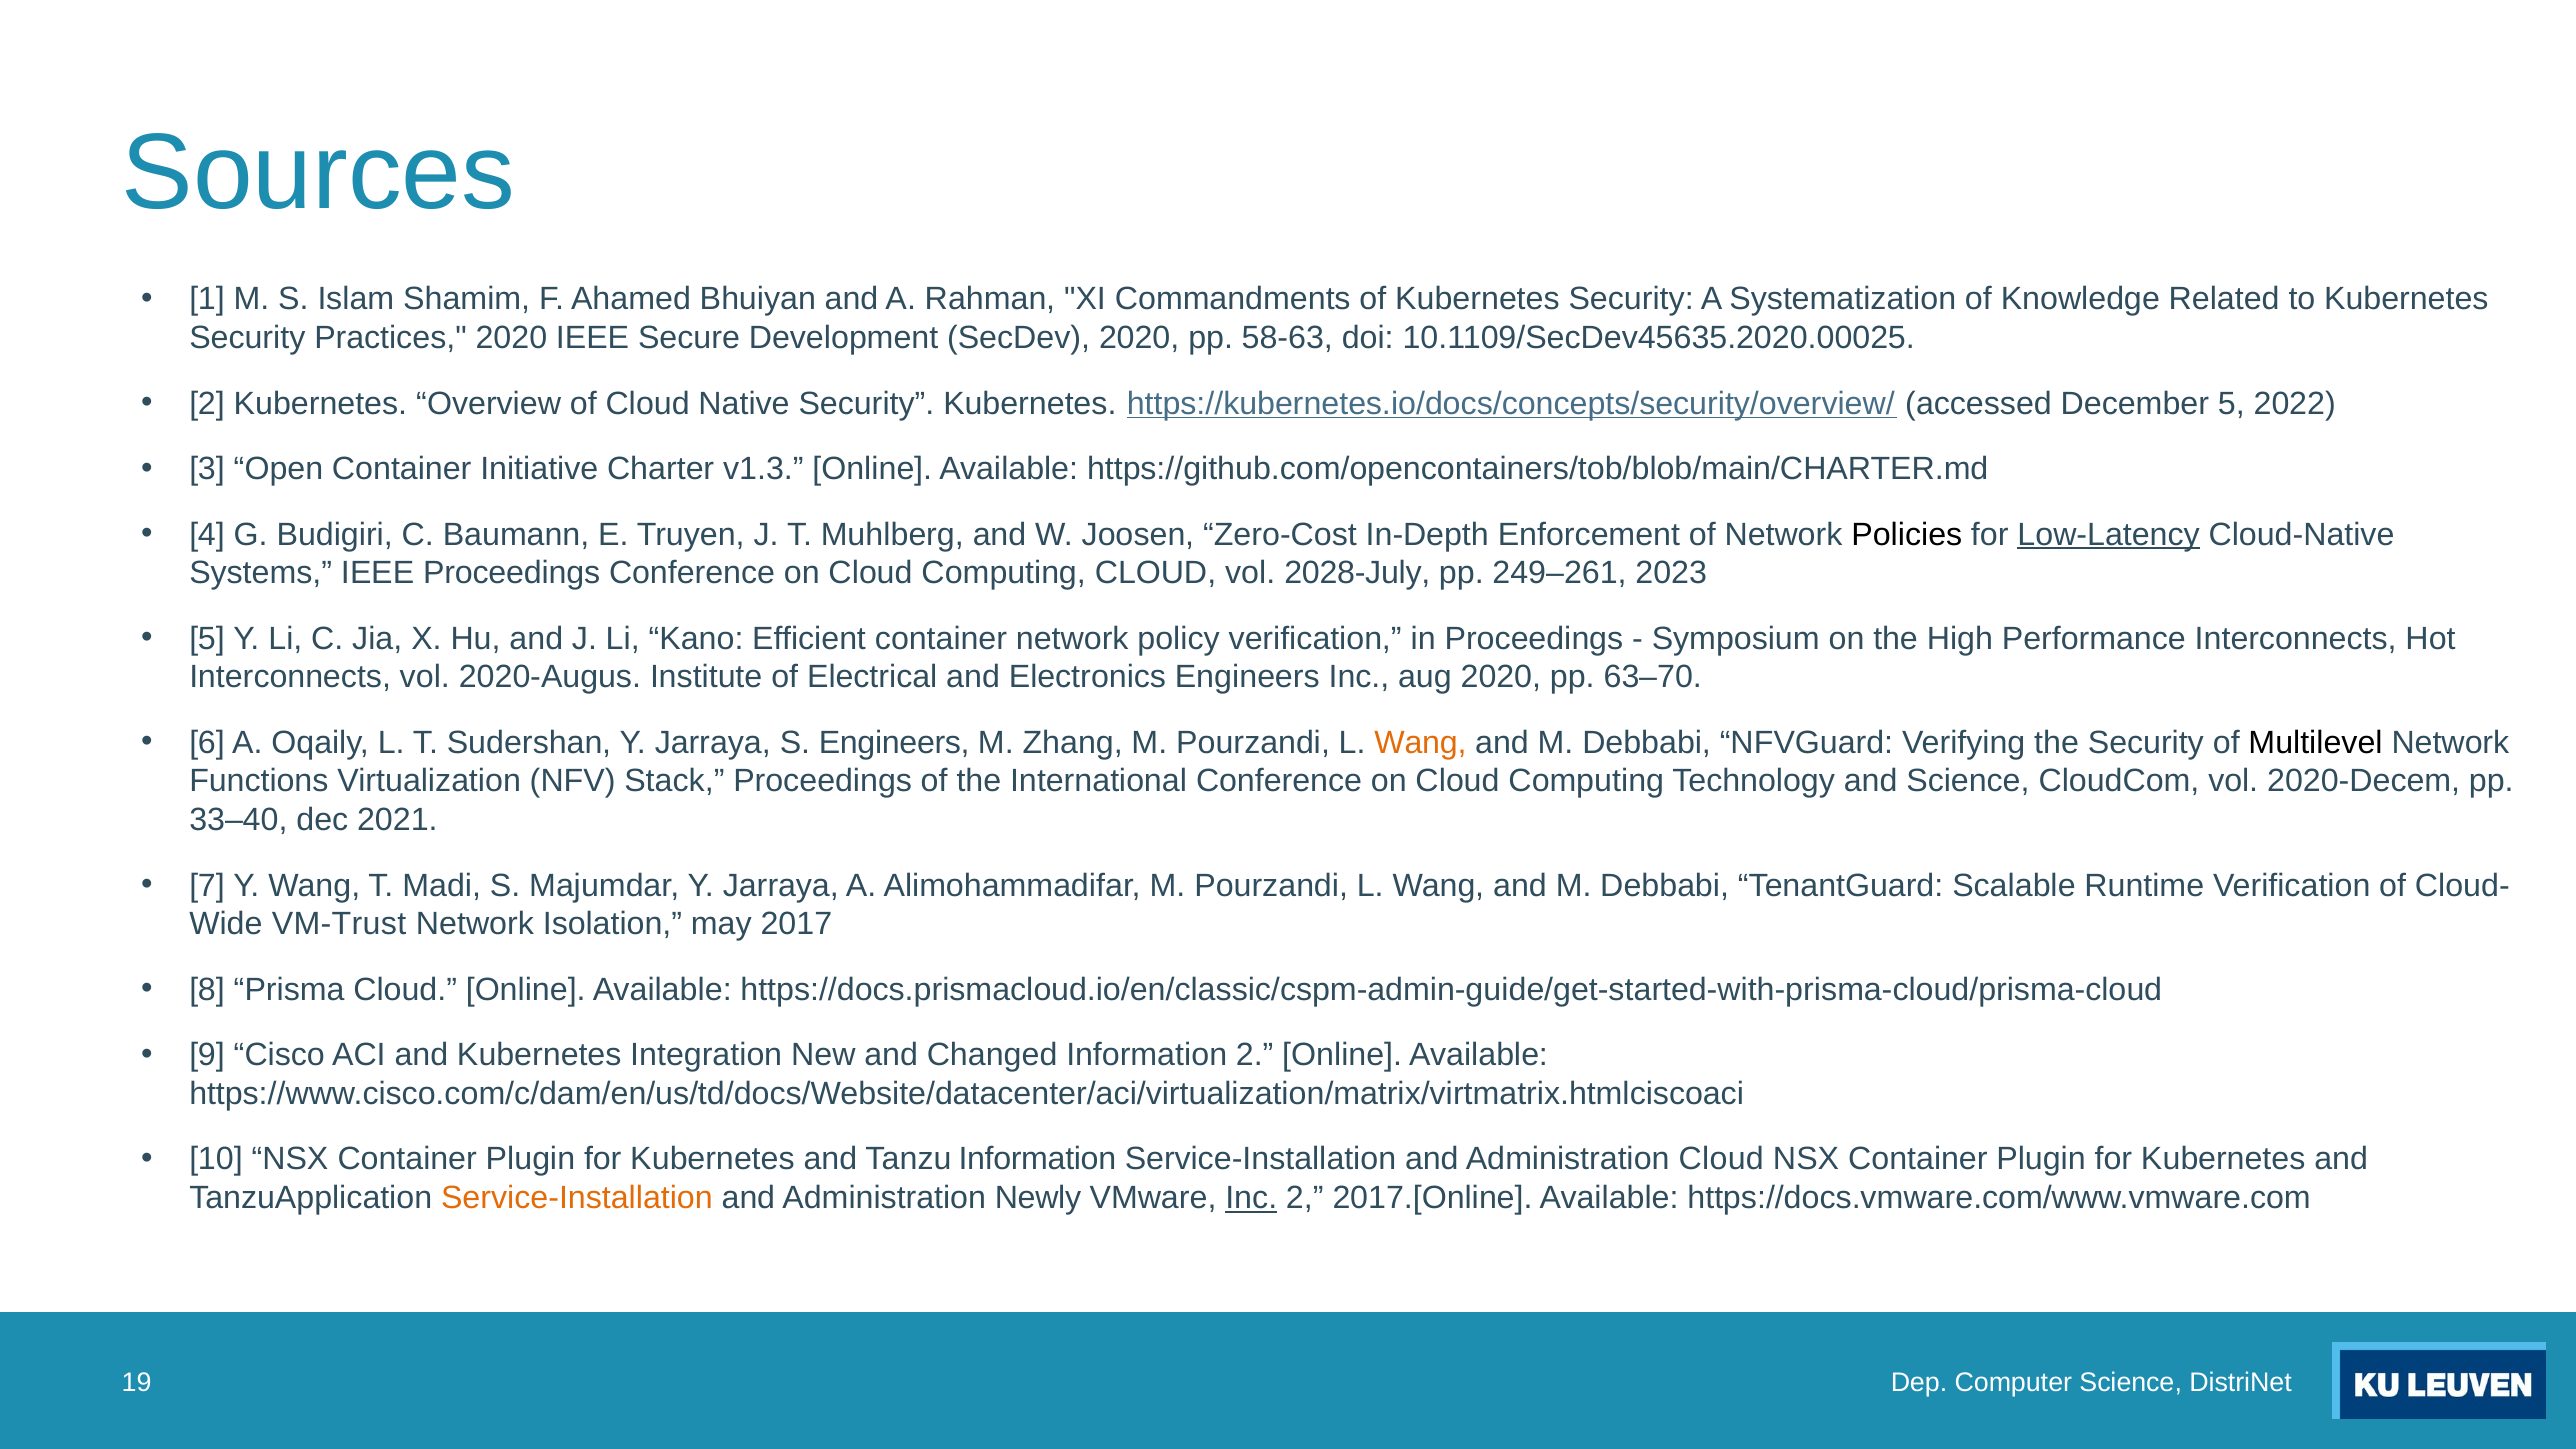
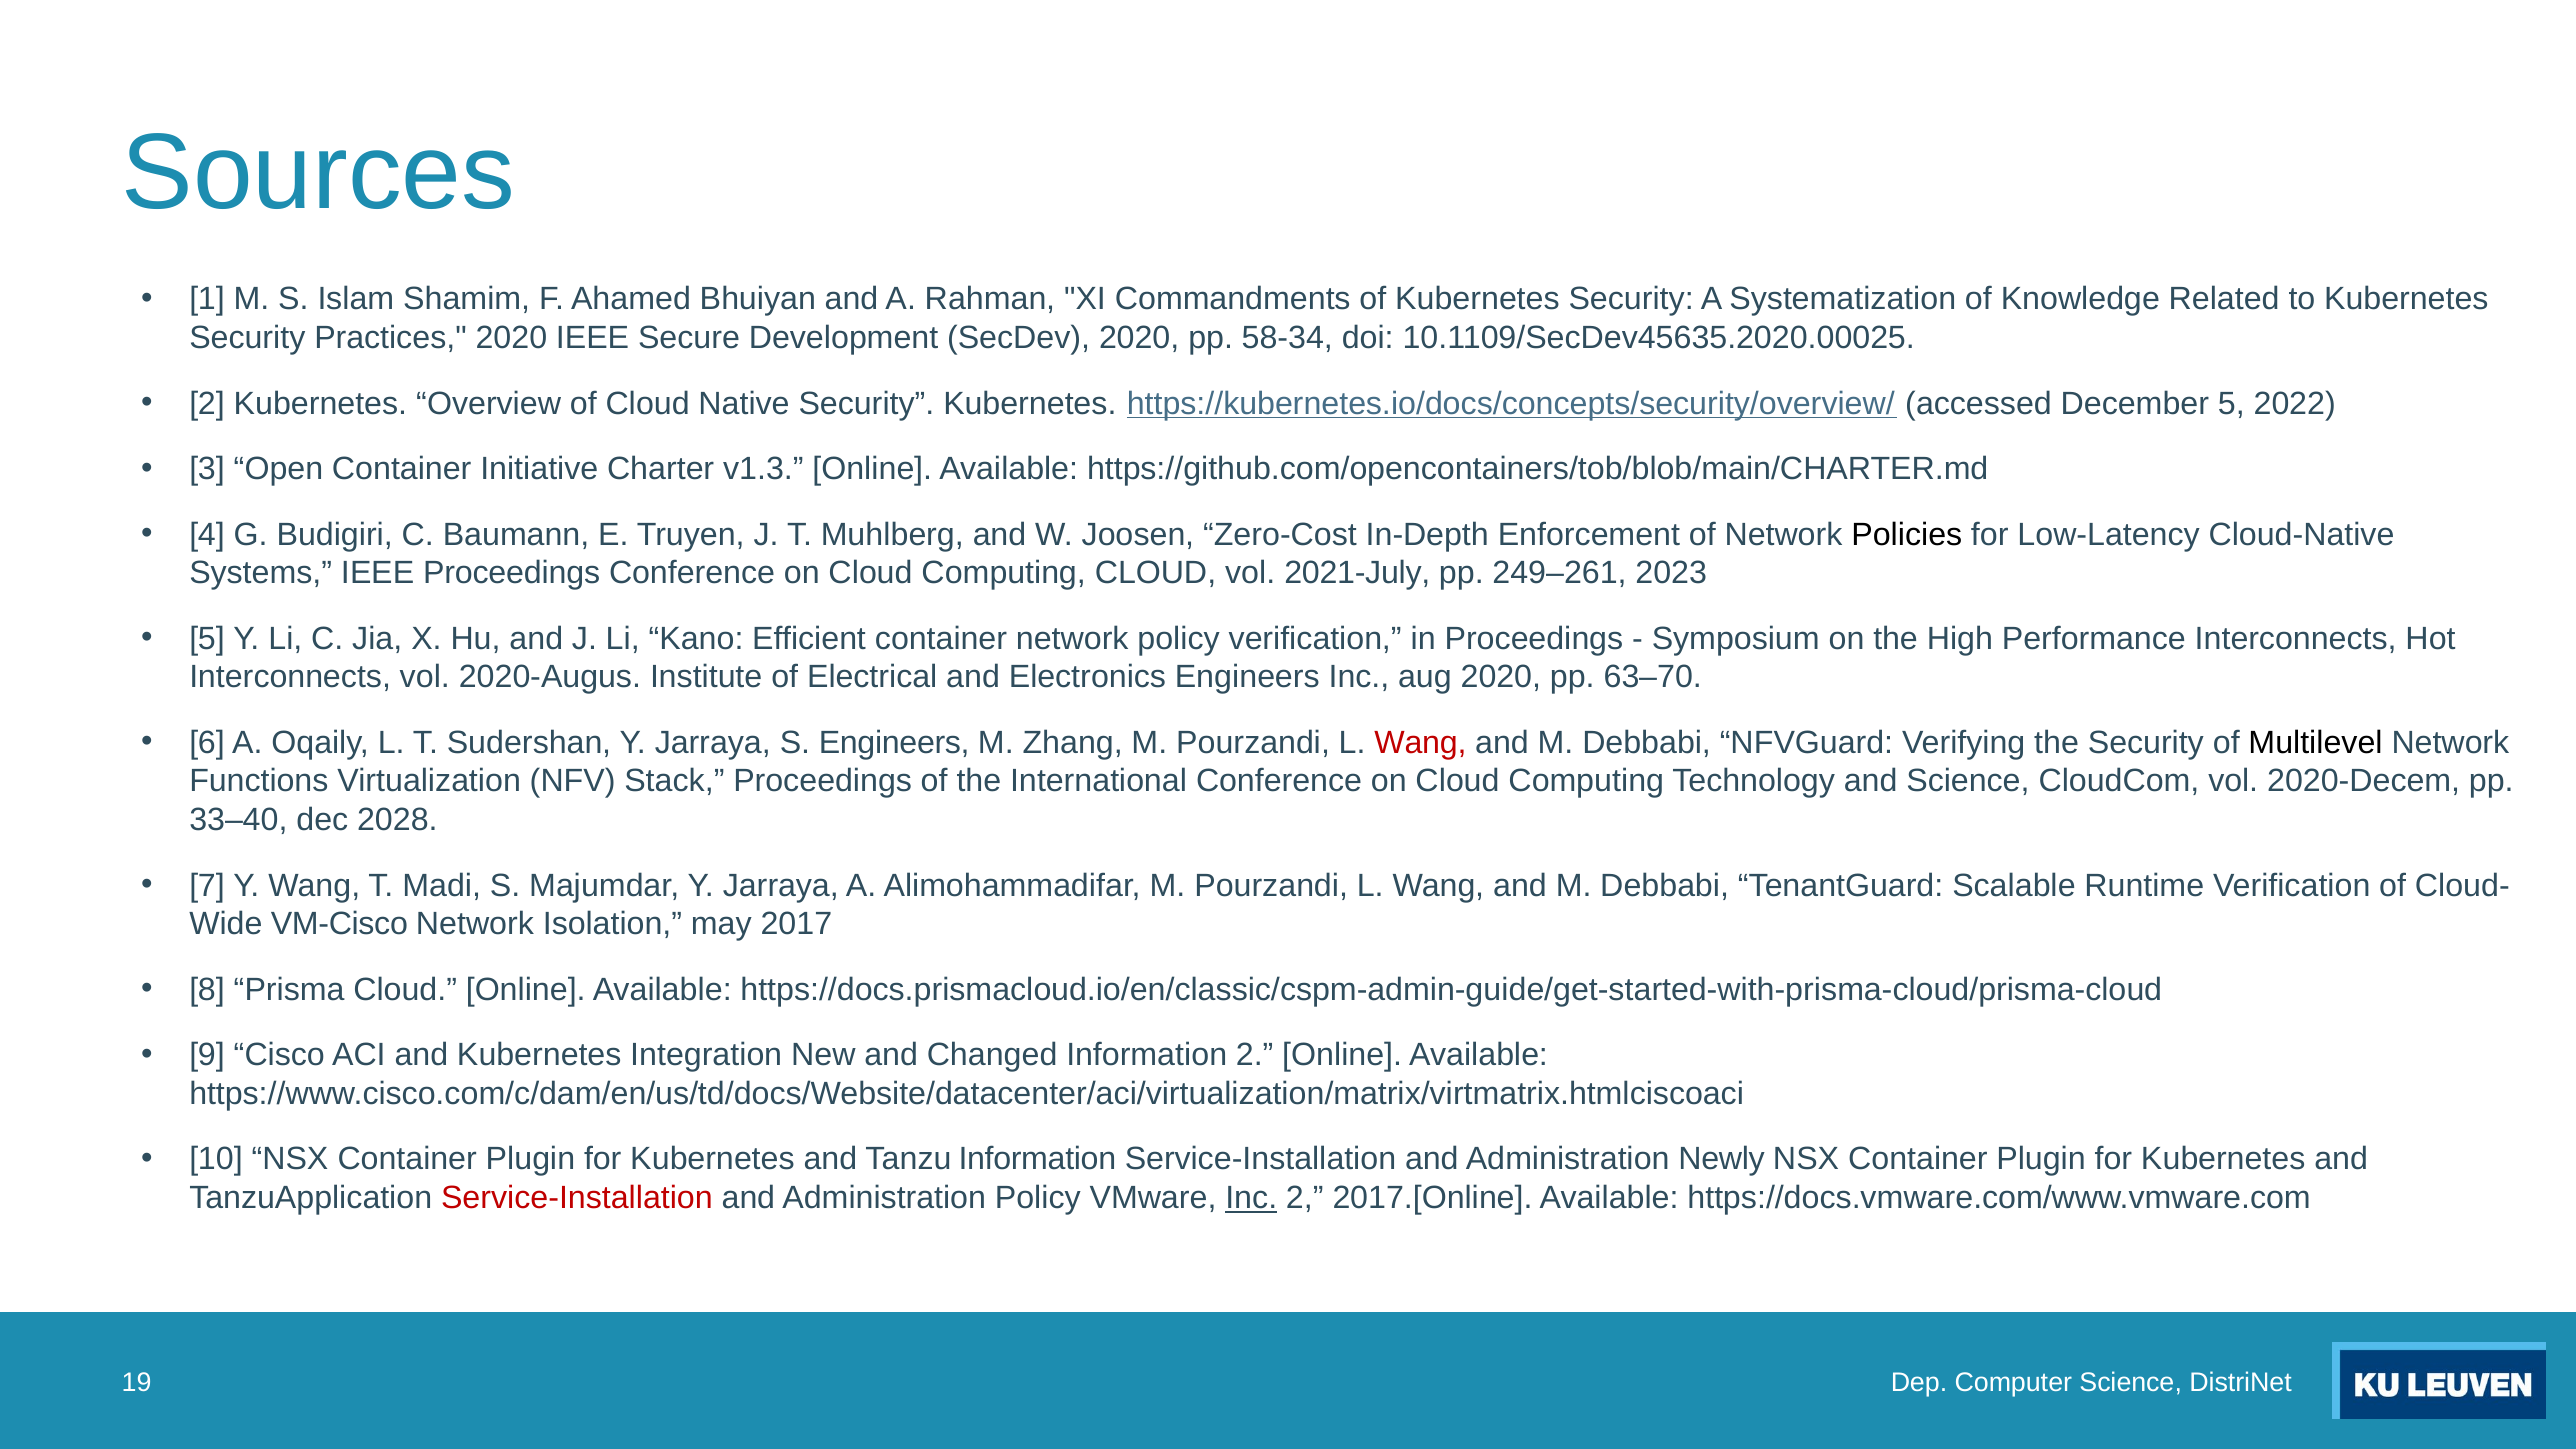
58-63: 58-63 -> 58-34
Low-Latency underline: present -> none
2028-July: 2028-July -> 2021-July
Wang at (1420, 743) colour: orange -> red
2021: 2021 -> 2028
VM-Trust: VM-Trust -> VM-Cisco
Administration Cloud: Cloud -> Newly
Service-Installation at (577, 1198) colour: orange -> red
Administration Newly: Newly -> Policy
